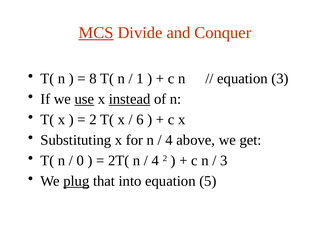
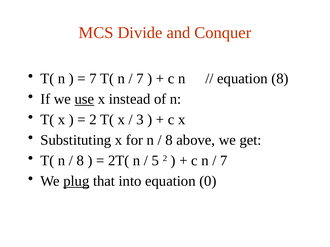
MCS underline: present -> none
8 at (93, 79): 8 -> 7
1 at (140, 79): 1 -> 7
equation 3: 3 -> 8
instead underline: present -> none
6: 6 -> 3
4 at (169, 140): 4 -> 8
0 at (80, 161): 0 -> 8
4 at (155, 161): 4 -> 5
3 at (224, 161): 3 -> 7
5: 5 -> 0
